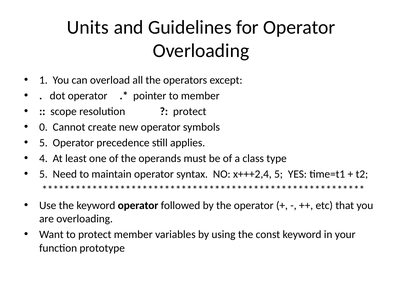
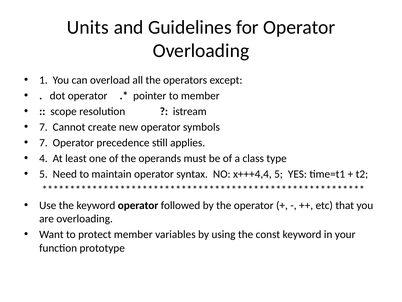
protect at (190, 111): protect -> istream
0 at (43, 127): 0 -> 7
5 at (43, 142): 5 -> 7
x+++2,4: x+++2,4 -> x+++4,4
